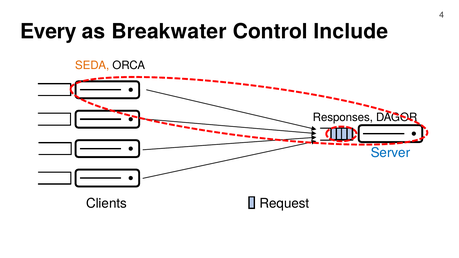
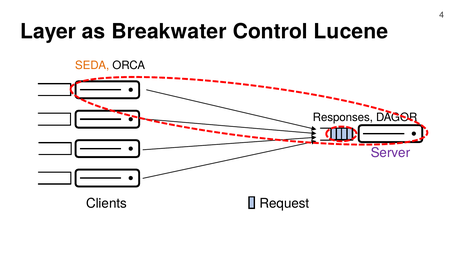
Every: Every -> Layer
Include: Include -> Lucene
Server colour: blue -> purple
